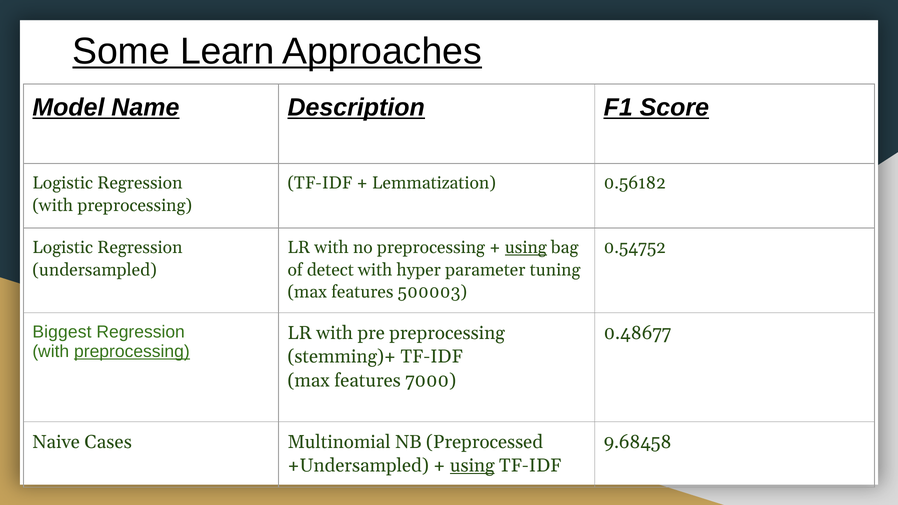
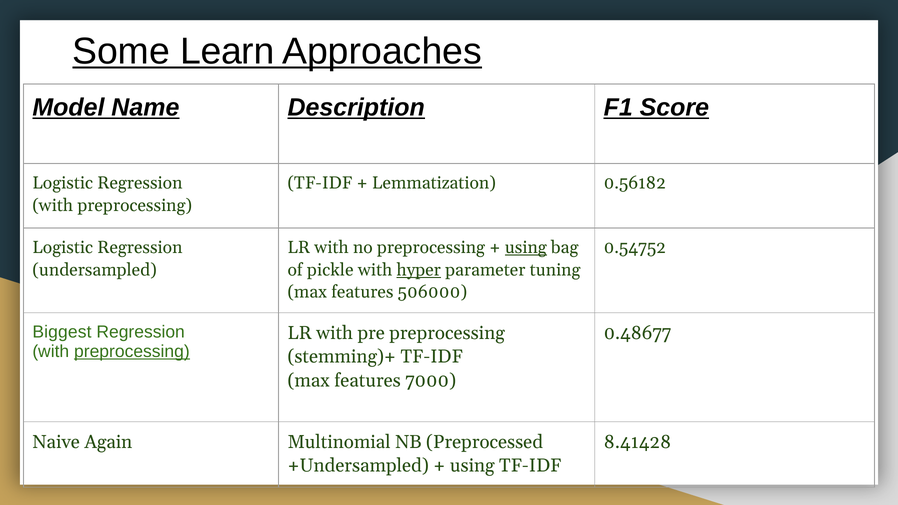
detect: detect -> pickle
hyper underline: none -> present
500003: 500003 -> 506000
Cases: Cases -> Again
9.68458: 9.68458 -> 8.41428
using at (472, 466) underline: present -> none
